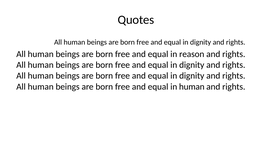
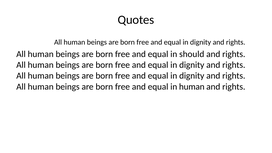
reason: reason -> should
